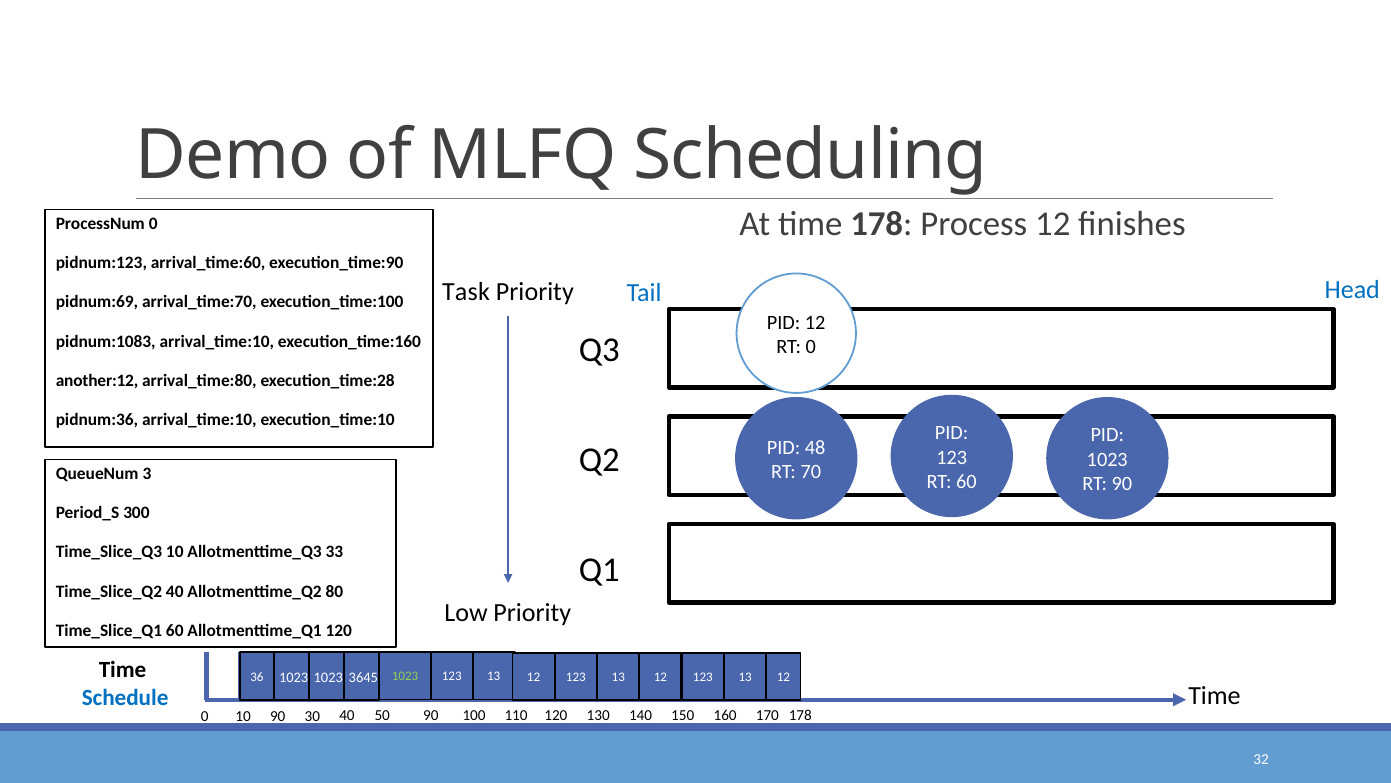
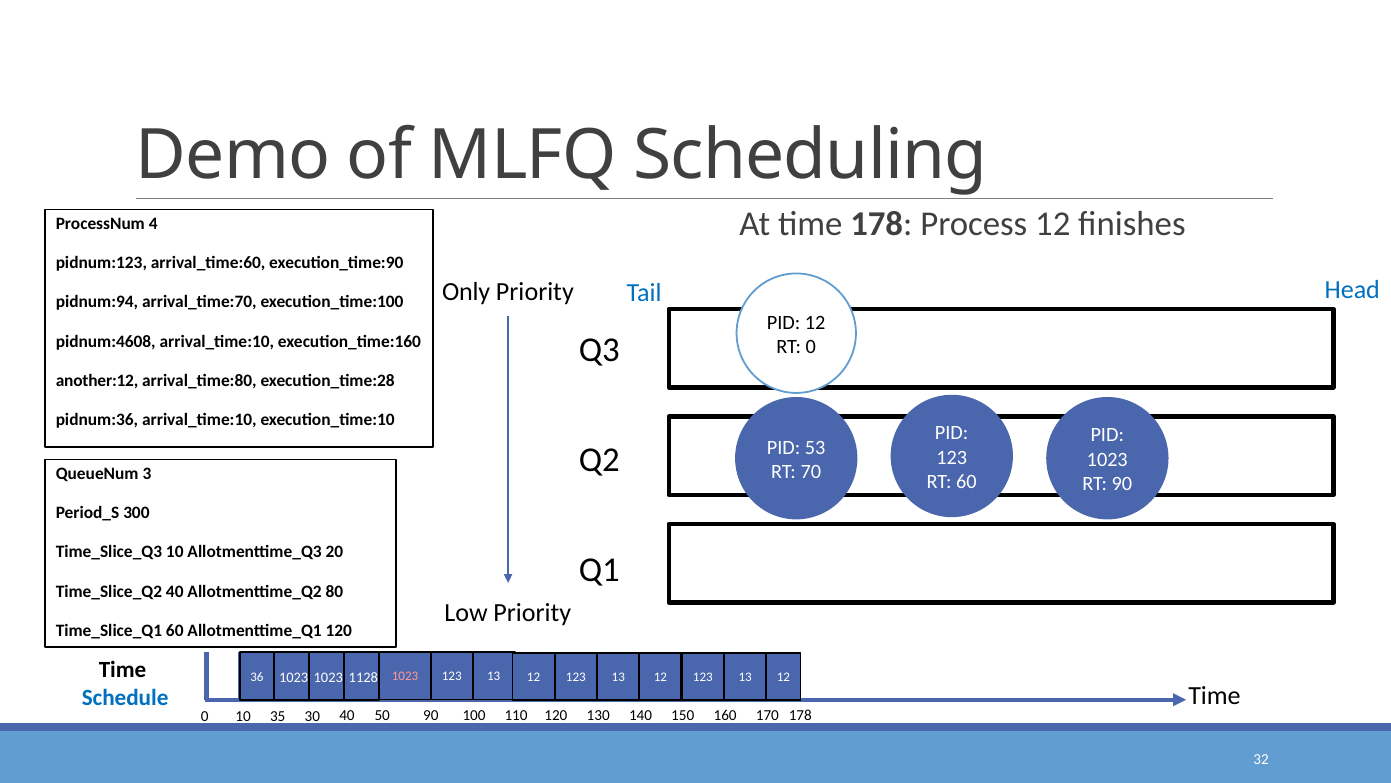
ProcessNum 0: 0 -> 4
Task: Task -> Only
pidnum:69: pidnum:69 -> pidnum:94
pidnum:1083: pidnum:1083 -> pidnum:4608
48: 48 -> 53
33: 33 -> 20
1023 at (405, 676) colour: light green -> pink
3645: 3645 -> 1128
10 90: 90 -> 35
